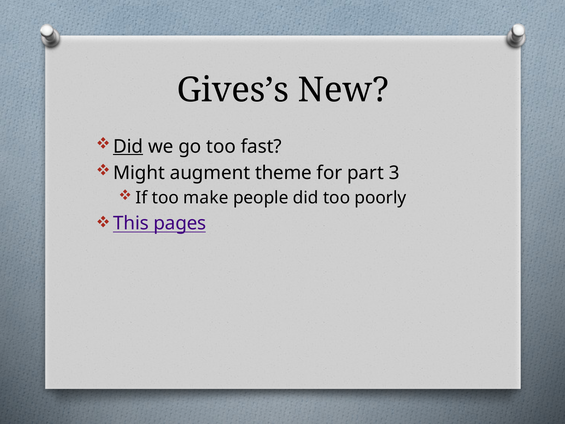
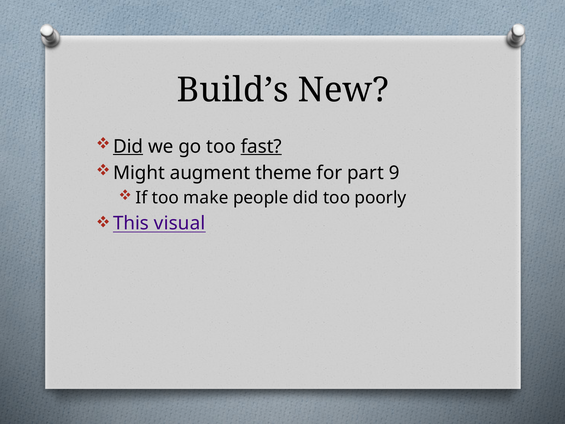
Gives’s: Gives’s -> Build’s
fast underline: none -> present
3: 3 -> 9
pages: pages -> visual
